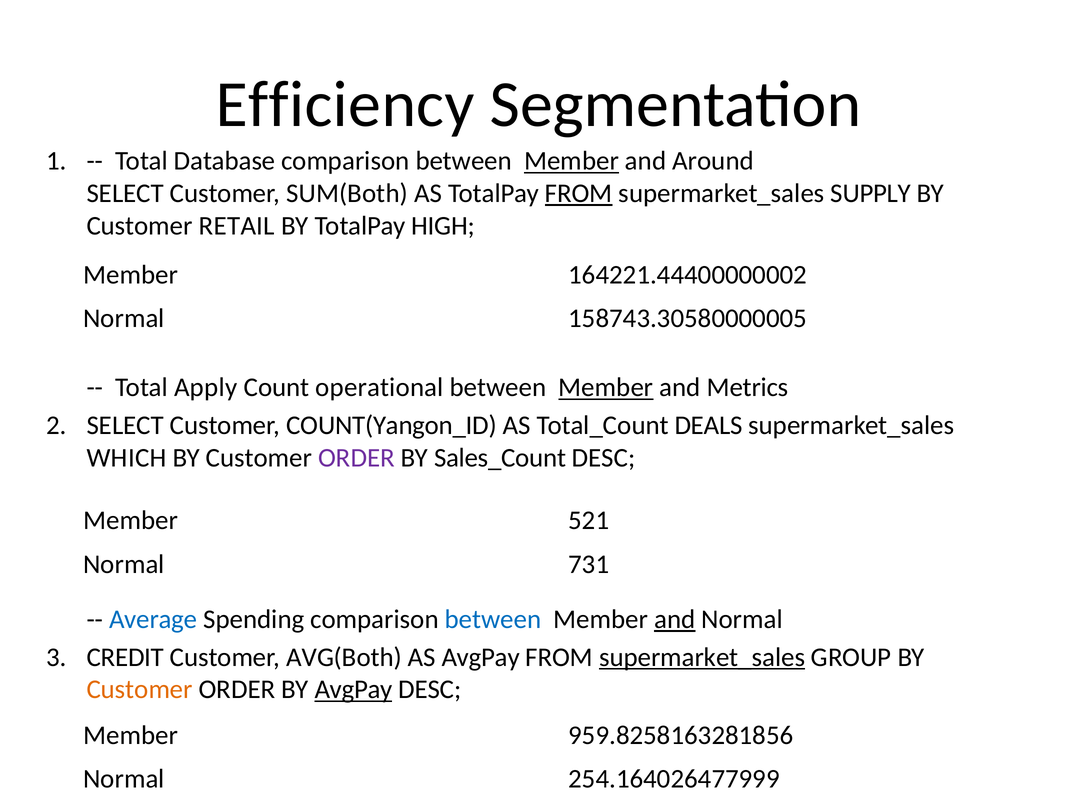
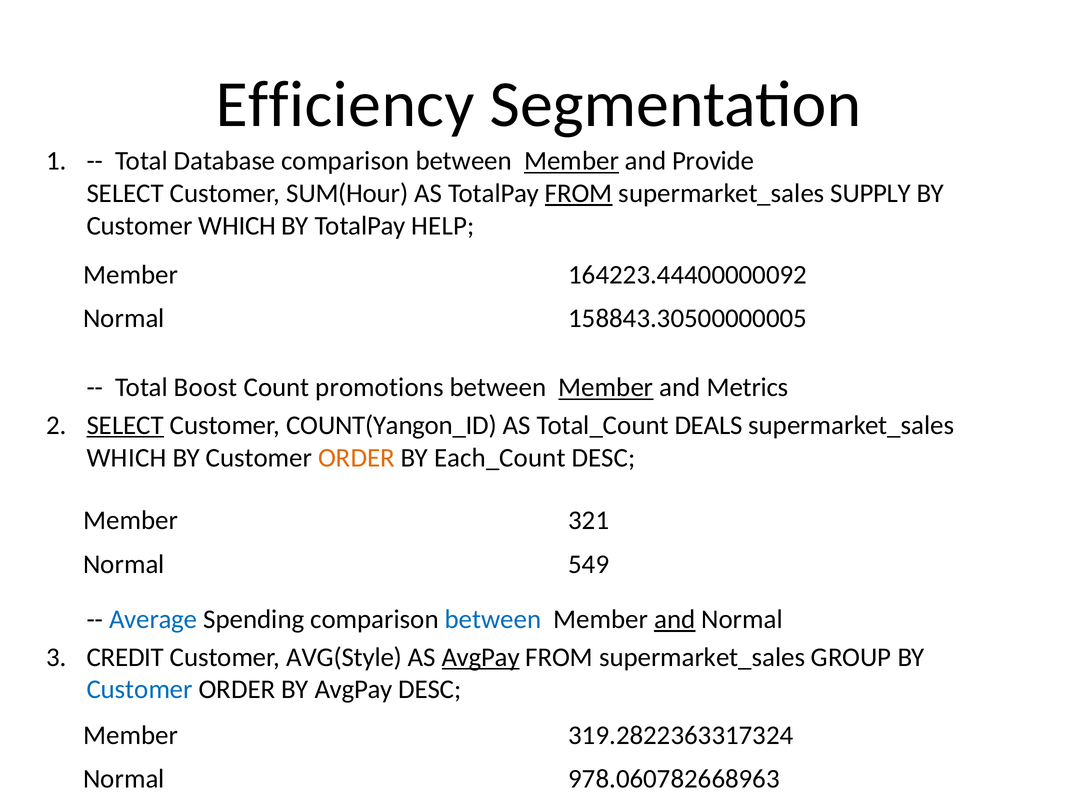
Around: Around -> Provide
SUM(Both: SUM(Both -> SUM(Hour
Customer RETAIL: RETAIL -> WHICH
HIGH: HIGH -> HELP
164221.44400000002: 164221.44400000002 -> 164223.44400000092
158743.30580000005: 158743.30580000005 -> 158843.30500000005
Apply: Apply -> Boost
operational: operational -> promotions
SELECT at (125, 425) underline: none -> present
ORDER at (357, 457) colour: purple -> orange
Sales_Count: Sales_Count -> Each_Count
521: 521 -> 321
731: 731 -> 549
AVG(Both: AVG(Both -> AVG(Style
AvgPay at (481, 657) underline: none -> present
supermarket_sales at (702, 657) underline: present -> none
Customer at (140, 689) colour: orange -> blue
AvgPay at (354, 689) underline: present -> none
959.8258163281856: 959.8258163281856 -> 319.2822363317324
254.164026477999: 254.164026477999 -> 978.060782668963
